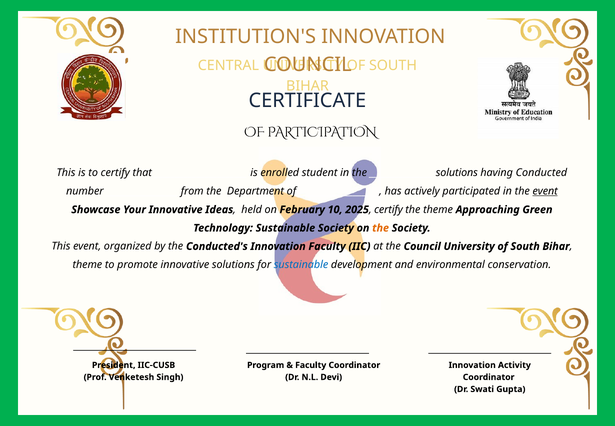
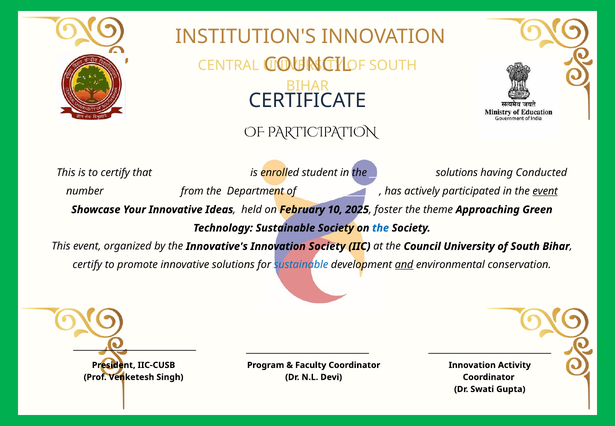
2025 certify: certify -> foster
the at (381, 228) colour: orange -> blue
Conducted's: Conducted's -> Innovative's
Innovation Faculty: Faculty -> Society
theme at (87, 265): theme -> certify
and underline: none -> present
